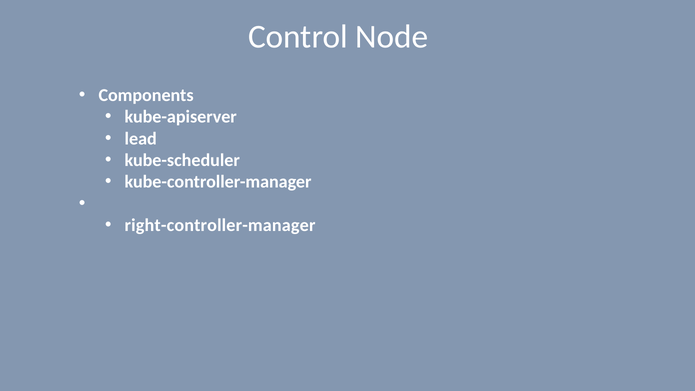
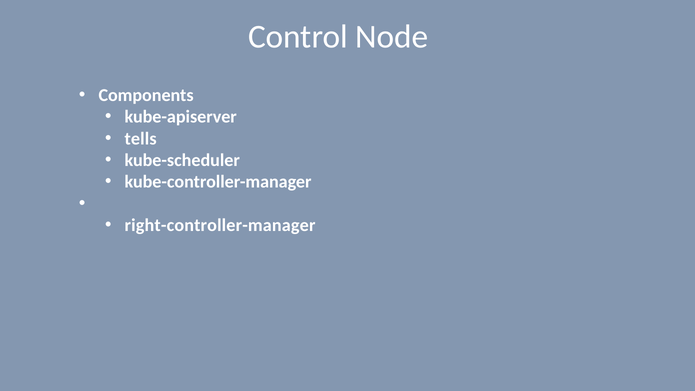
lead: lead -> tells
